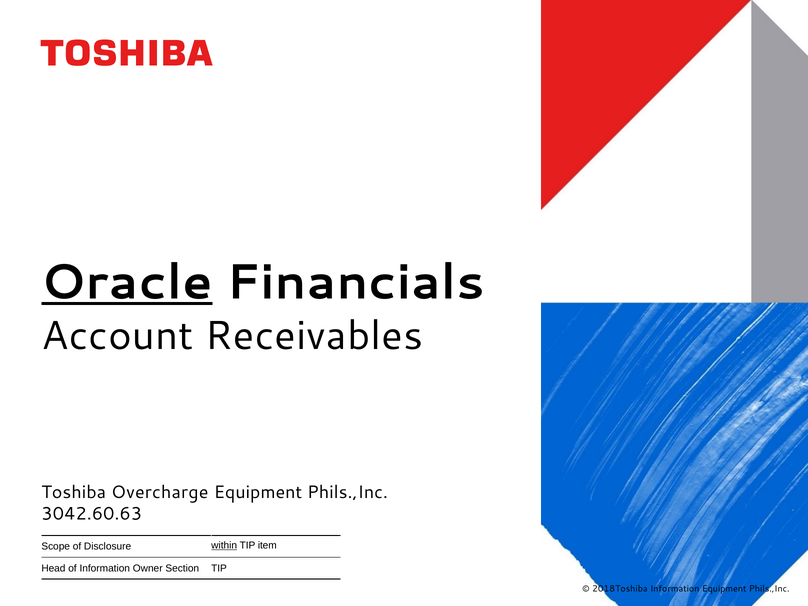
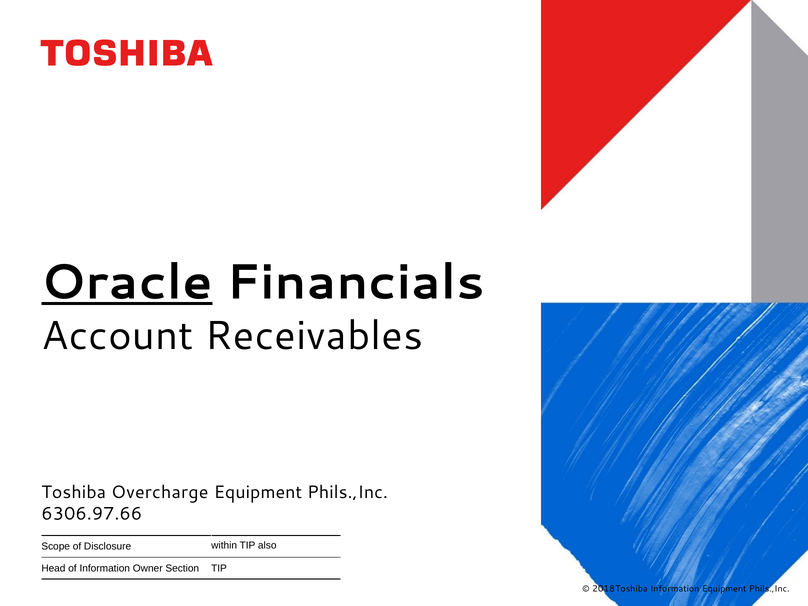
3042.60.63: 3042.60.63 -> 6306.97.66
within underline: present -> none
item: item -> also
